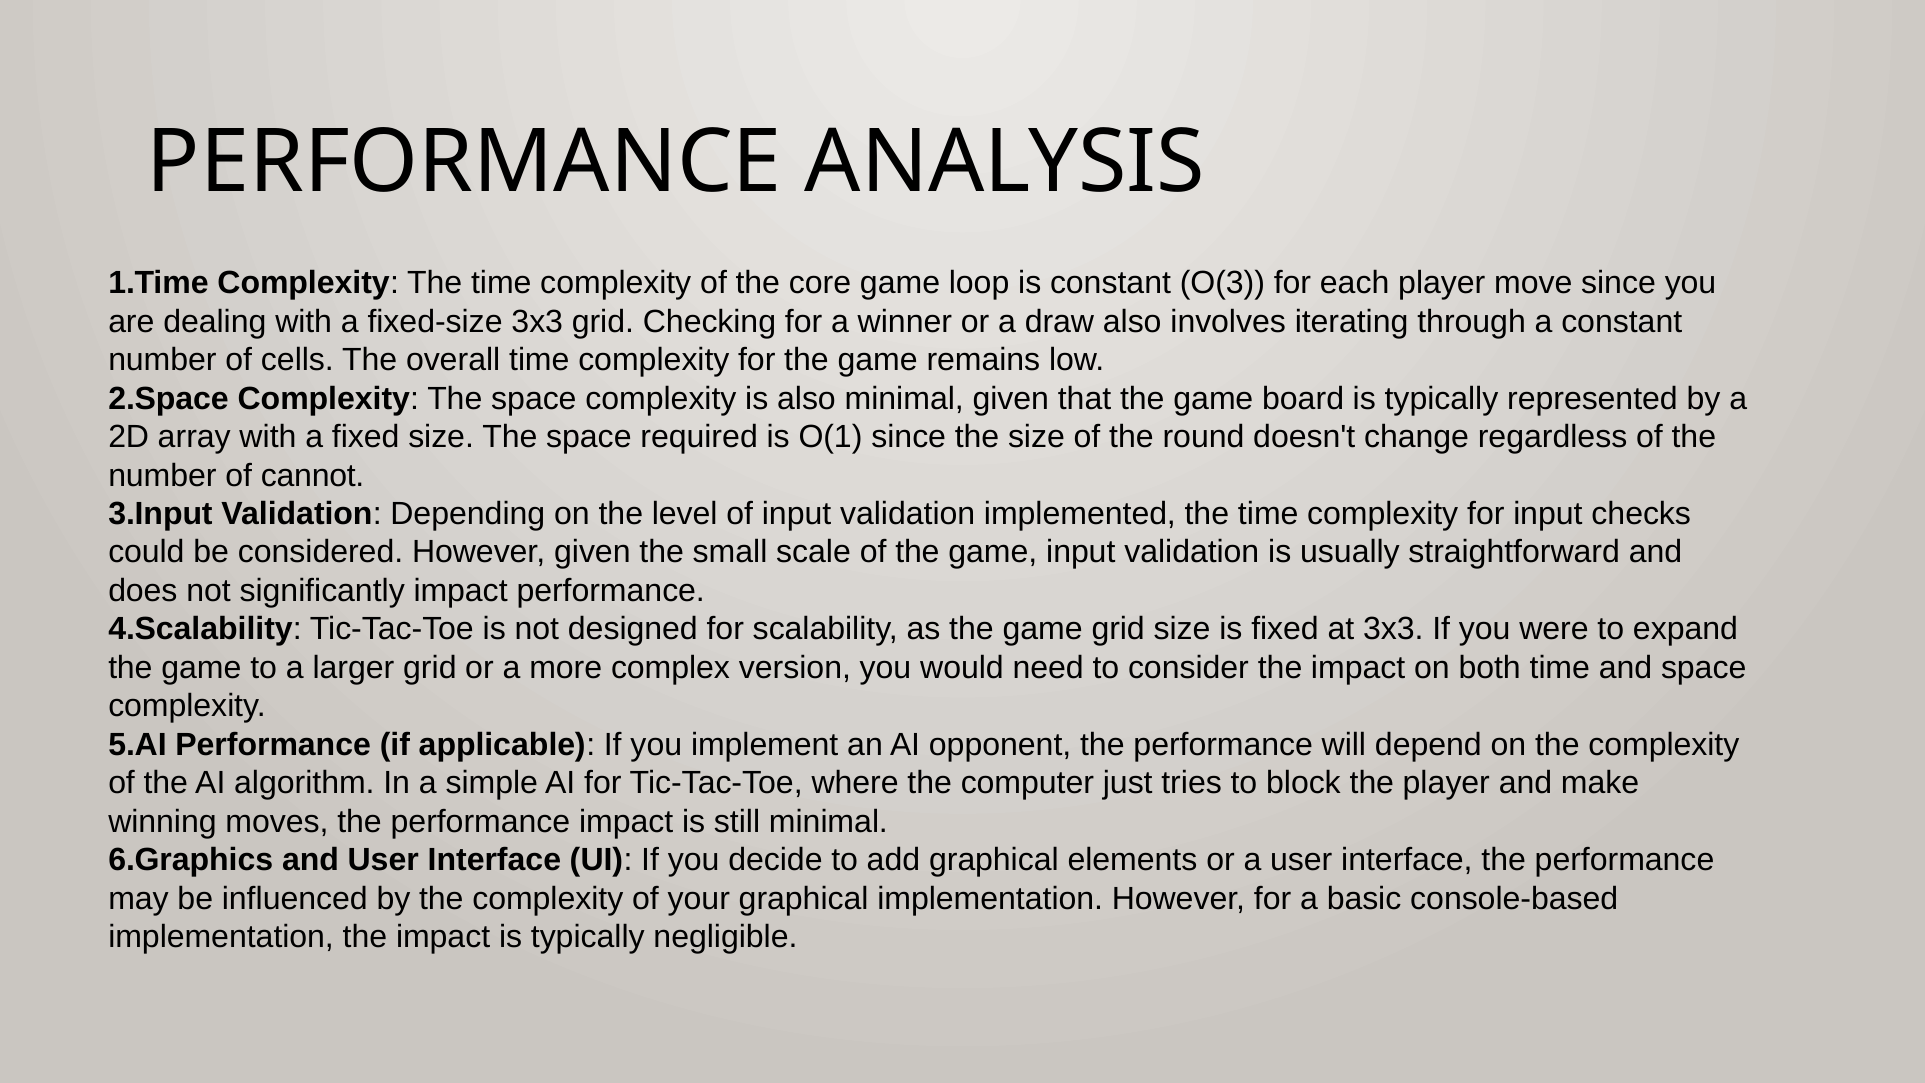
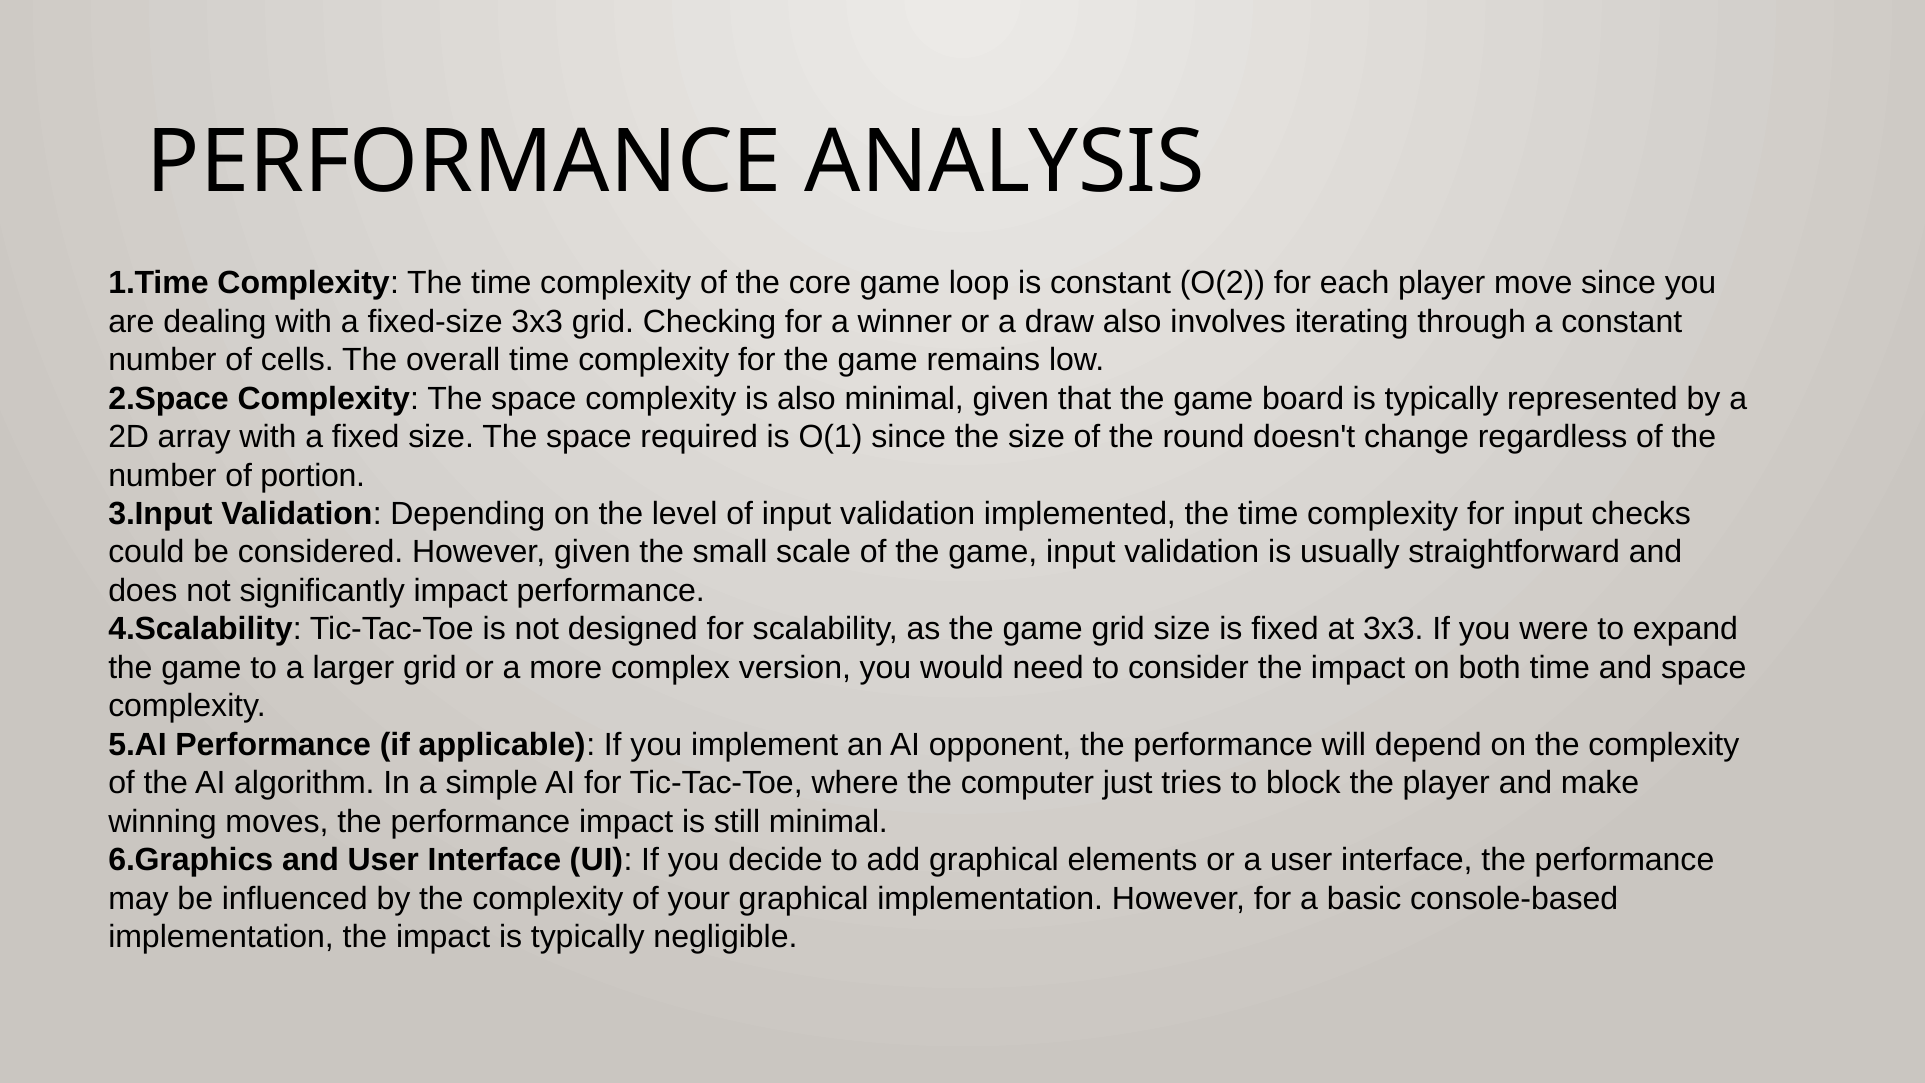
O(3: O(3 -> O(2
cannot: cannot -> portion
